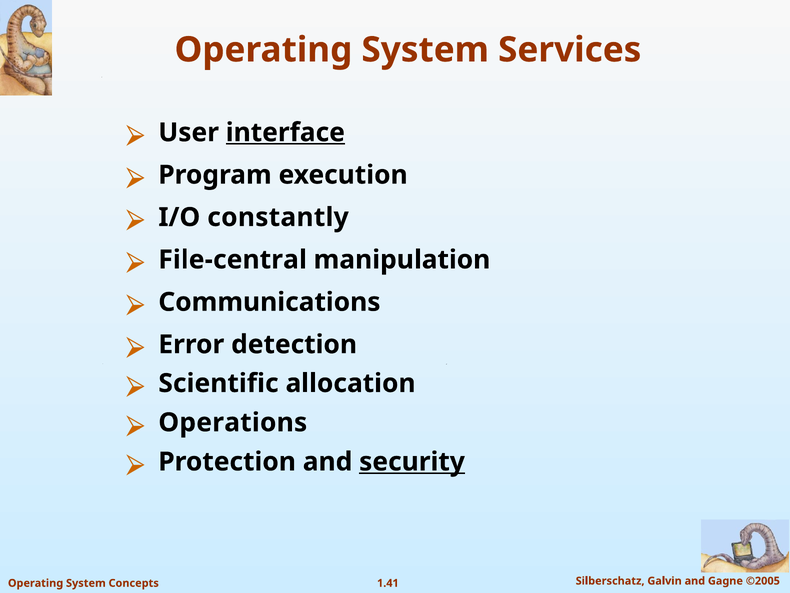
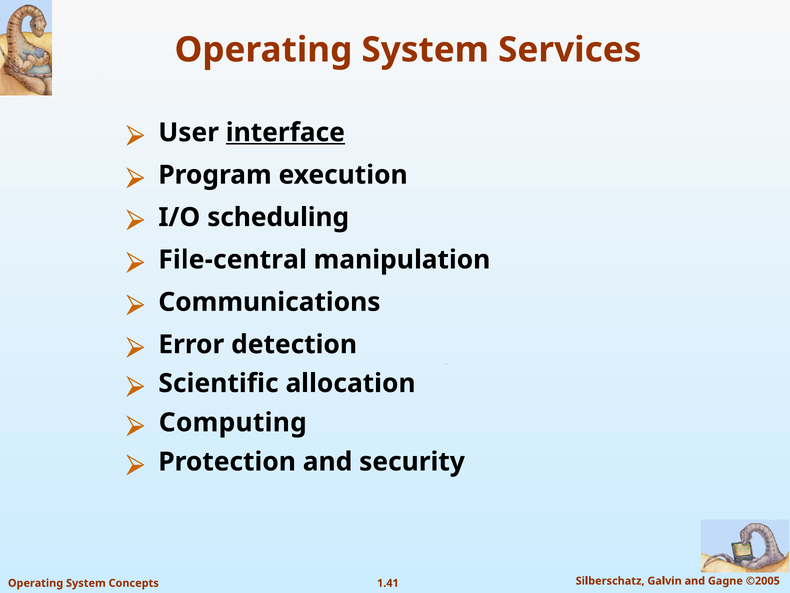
constantly: constantly -> scheduling
Operations: Operations -> Computing
security underline: present -> none
